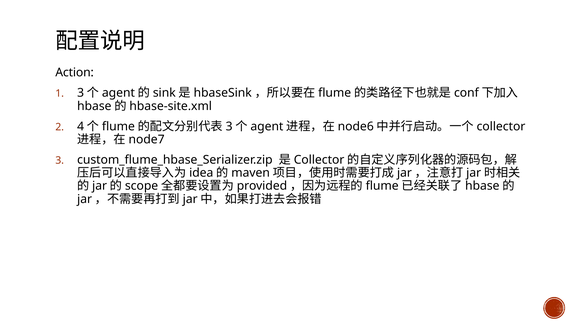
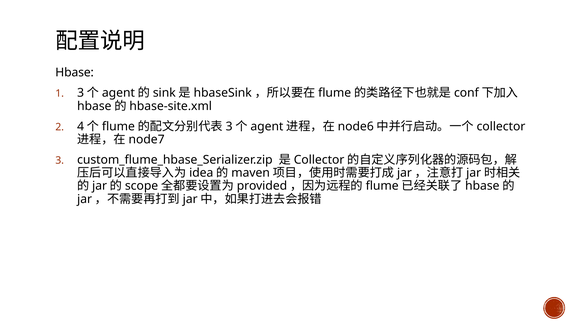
Action at (75, 73): Action -> Hbase
